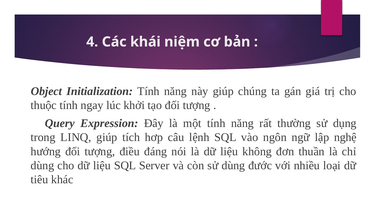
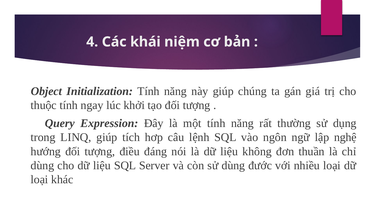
tiêu at (39, 179): tiêu -> loại
